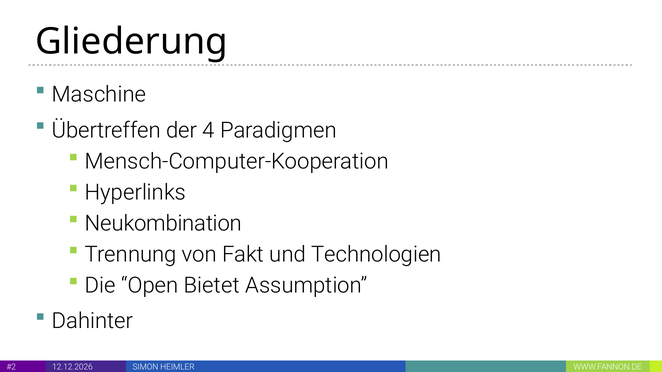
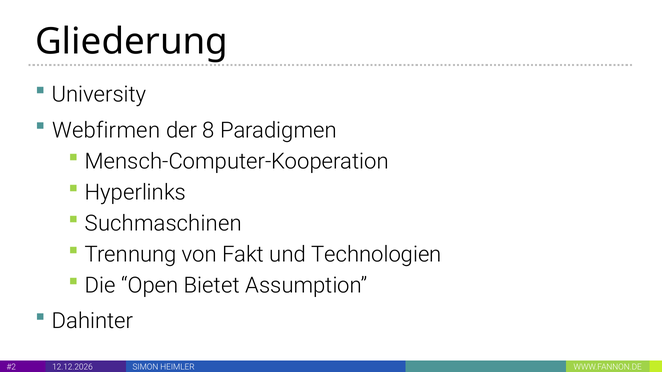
Maschine: Maschine -> University
Übertreffen: Übertreffen -> Webfirmen
4: 4 -> 8
Neukombination: Neukombination -> Suchmaschinen
